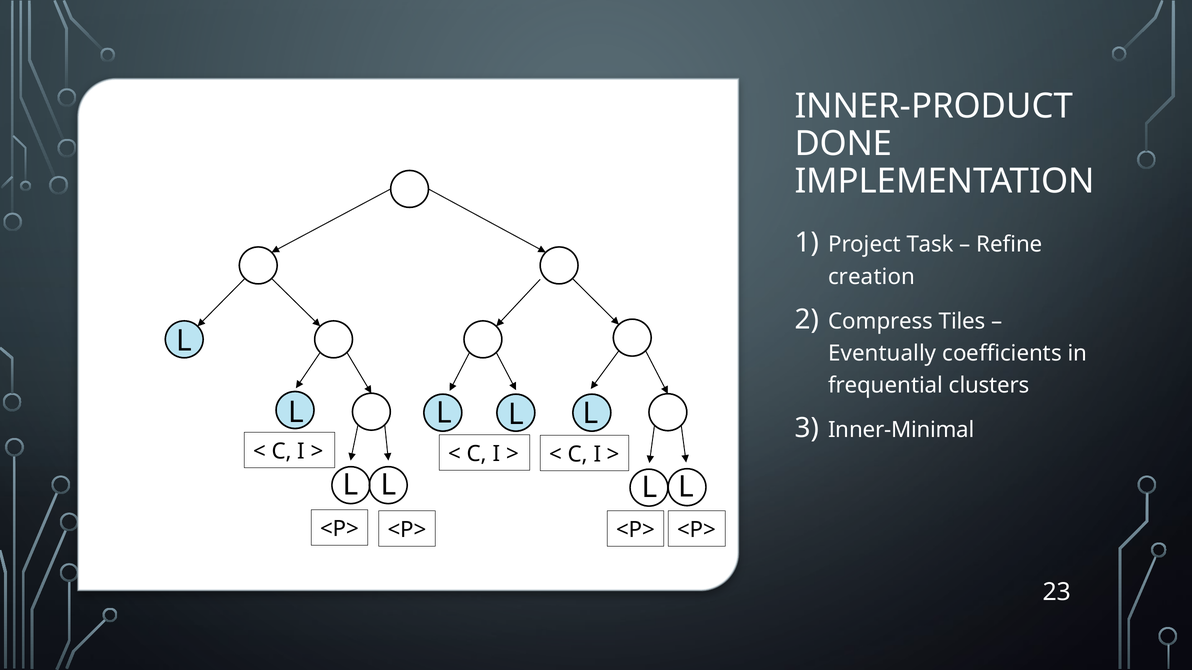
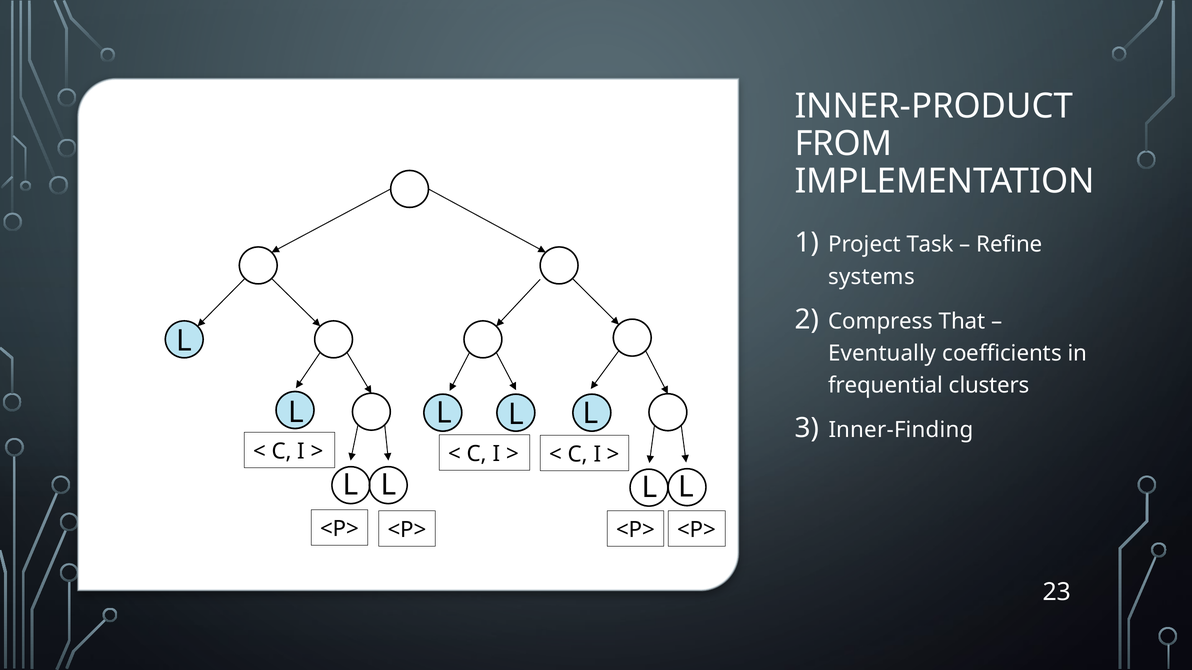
DONE: DONE -> FROM
creation: creation -> systems
Tiles: Tiles -> That
Inner-Minimal: Inner-Minimal -> Inner-Finding
